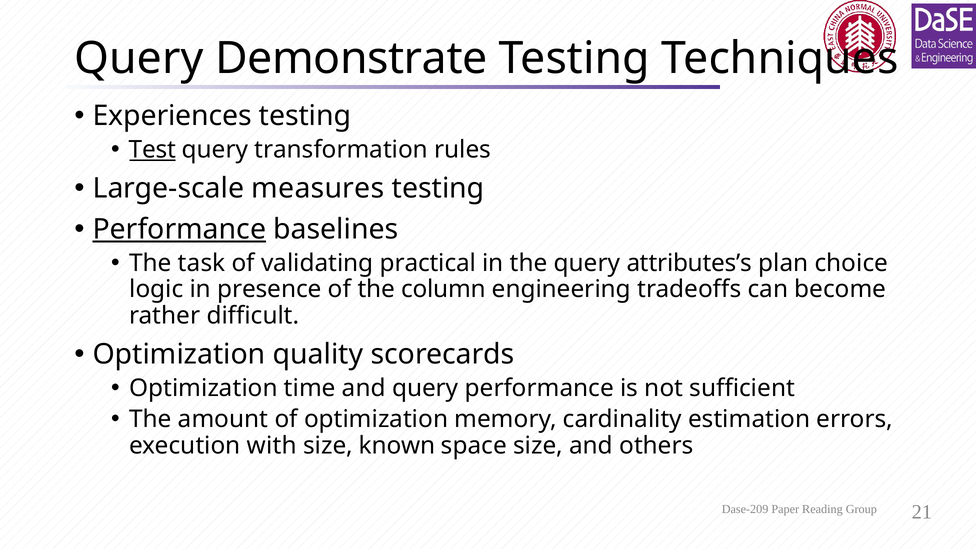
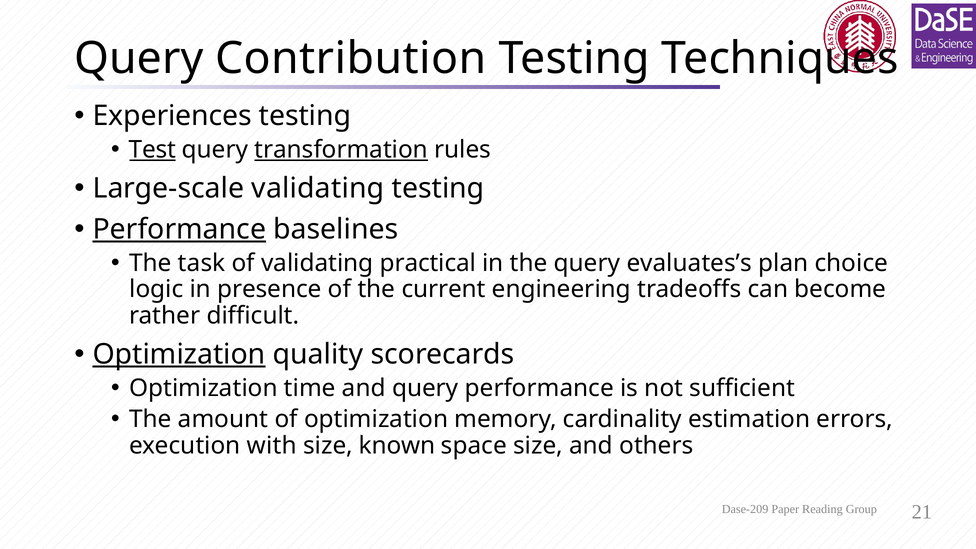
Demonstrate: Demonstrate -> Contribution
transformation underline: none -> present
Large-scale measures: measures -> validating
attributes’s: attributes’s -> evaluates’s
column: column -> current
Optimization at (179, 354) underline: none -> present
